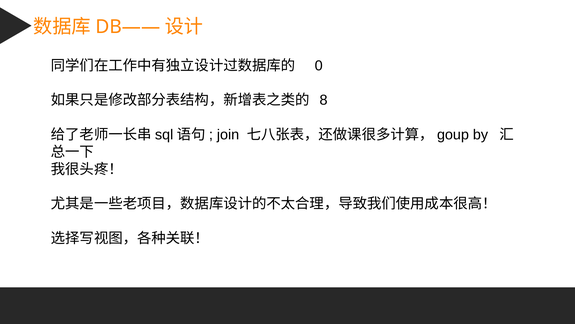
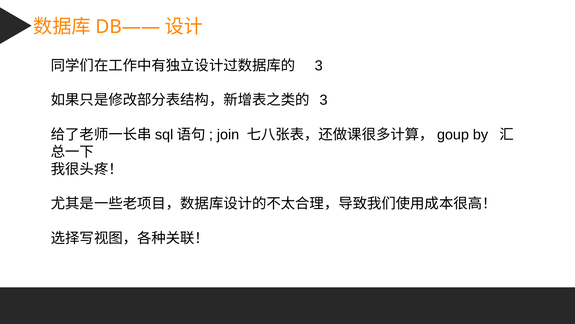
0 at (319, 65): 0 -> 3
8 at (324, 100): 8 -> 3
